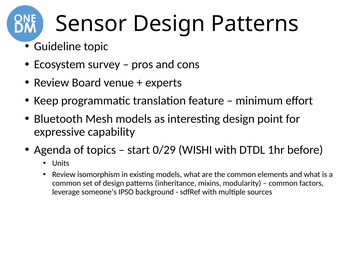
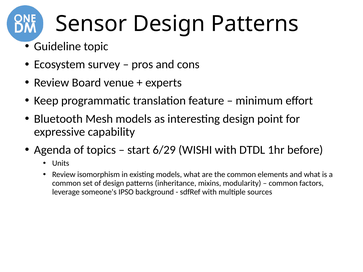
0/29: 0/29 -> 6/29
